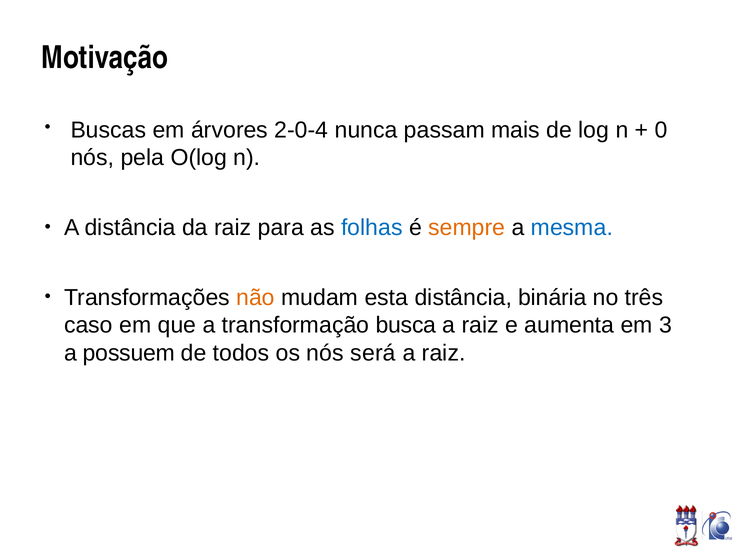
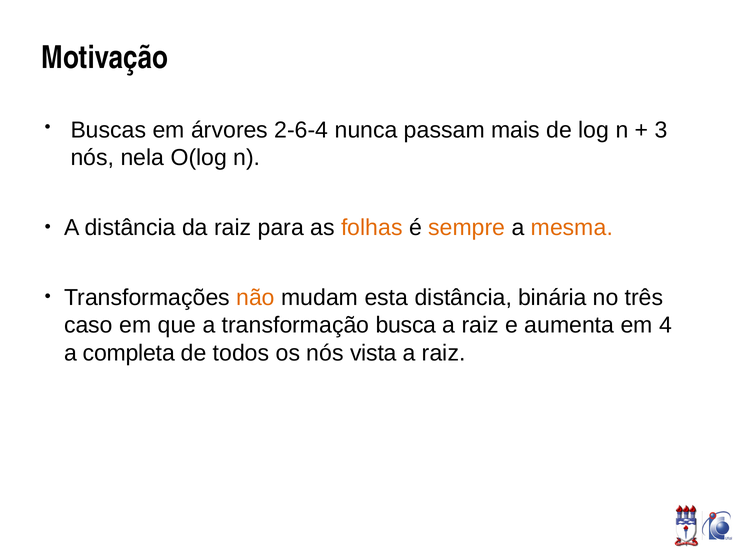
2-0-4: 2-0-4 -> 2-6-4
0: 0 -> 3
pela: pela -> nela
folhas colour: blue -> orange
mesma colour: blue -> orange
3: 3 -> 4
possuem: possuem -> completa
será: será -> vista
